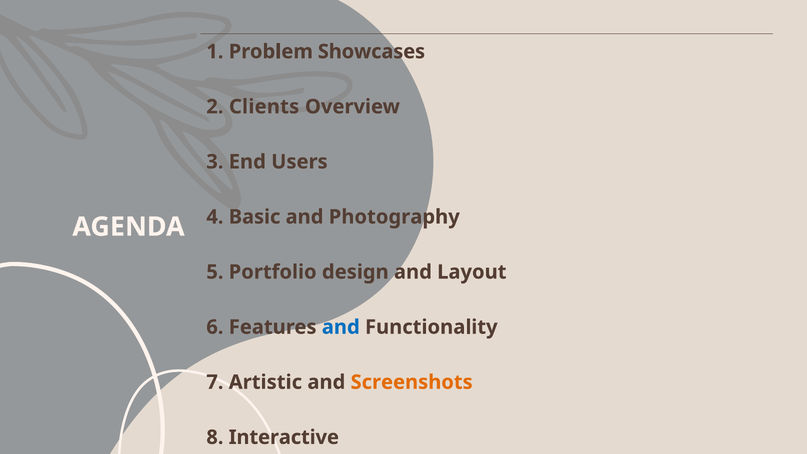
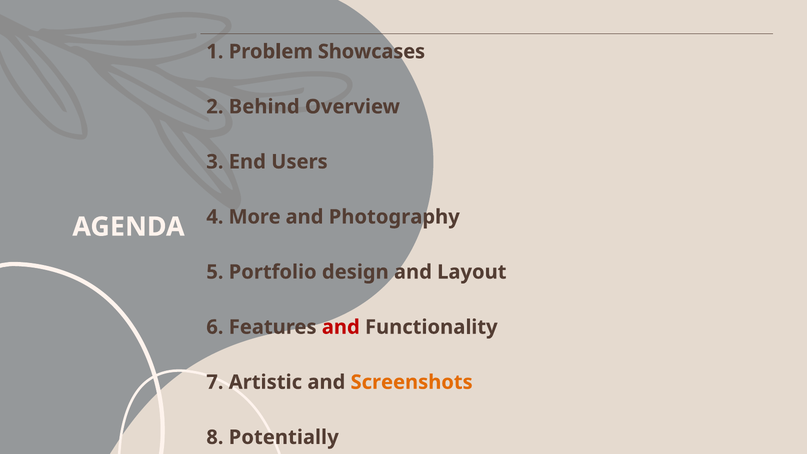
Clients: Clients -> Behind
Basic: Basic -> More
and at (341, 327) colour: blue -> red
Interactive: Interactive -> Potentially
